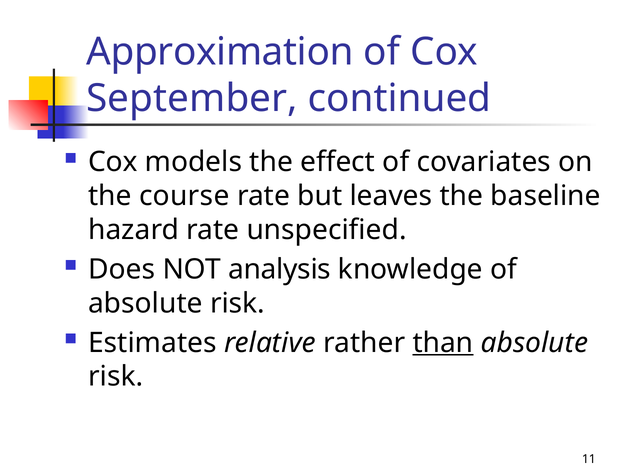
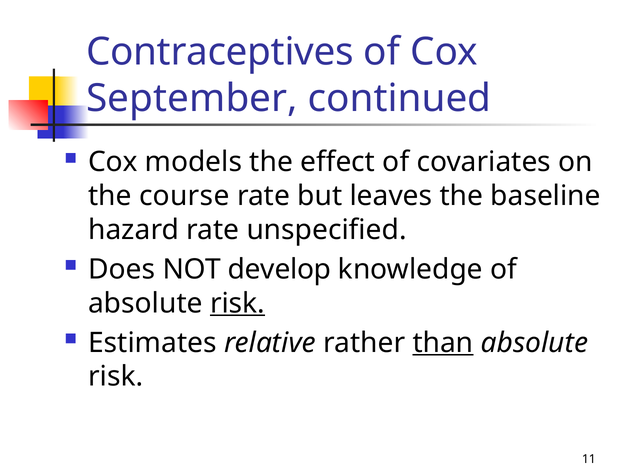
Approximation: Approximation -> Contraceptives
analysis: analysis -> develop
risk at (238, 303) underline: none -> present
